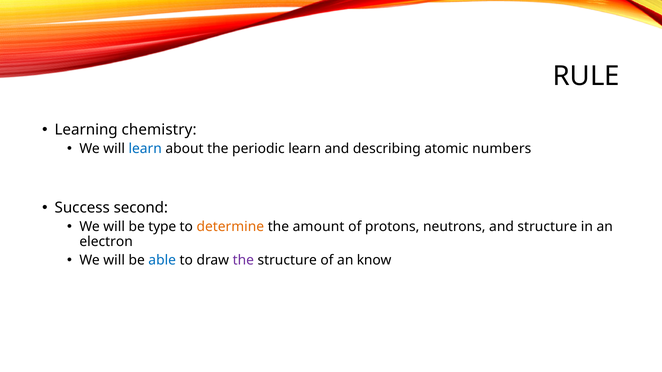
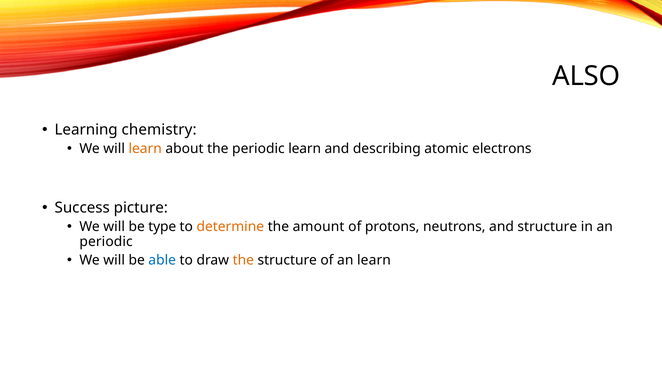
RULE: RULE -> ALSO
learn at (145, 149) colour: blue -> orange
numbers: numbers -> electrons
second: second -> picture
electron at (106, 242): electron -> periodic
the at (243, 260) colour: purple -> orange
an know: know -> learn
